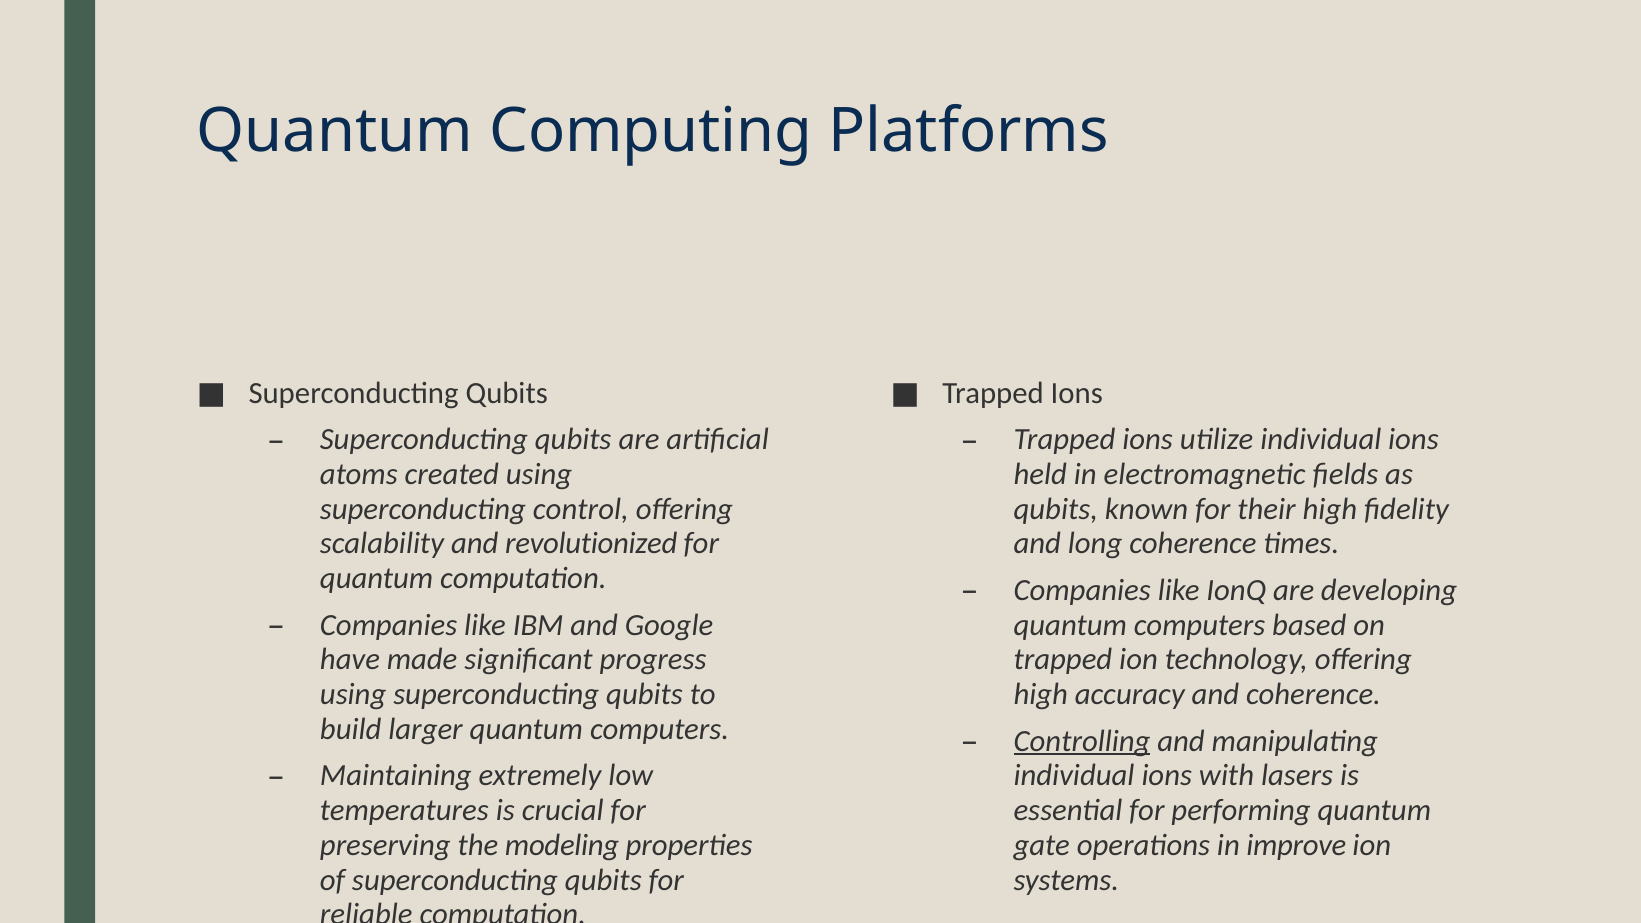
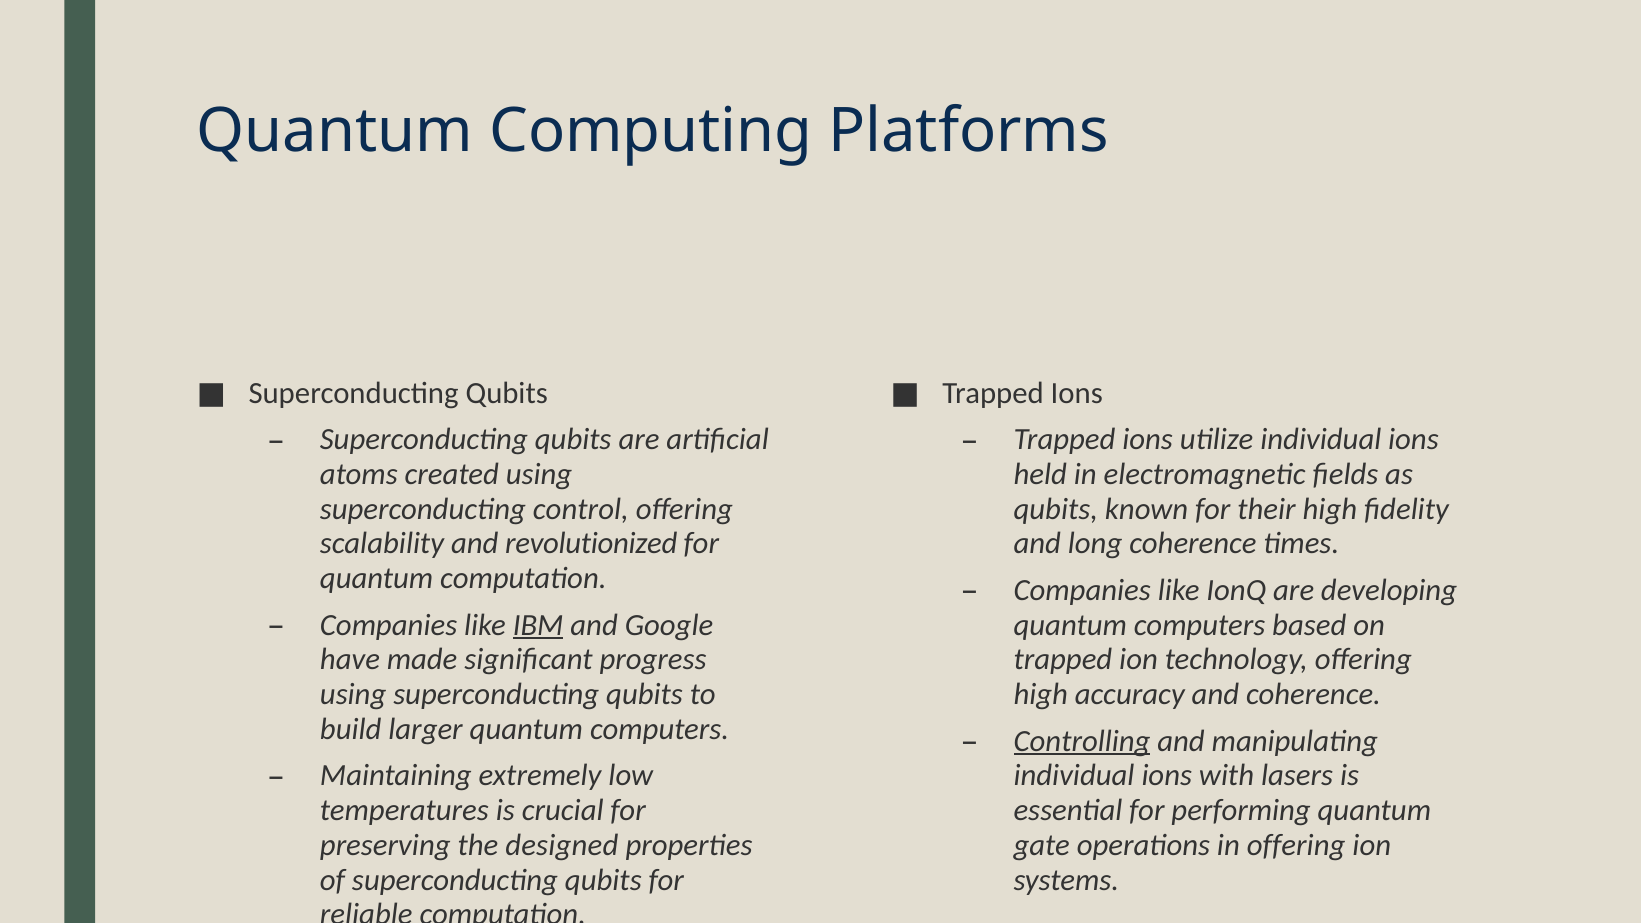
IBM underline: none -> present
modeling: modeling -> designed
in improve: improve -> offering
